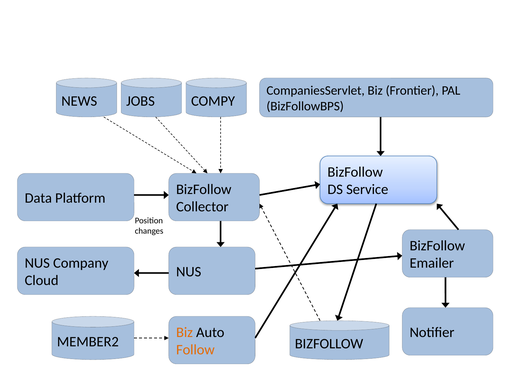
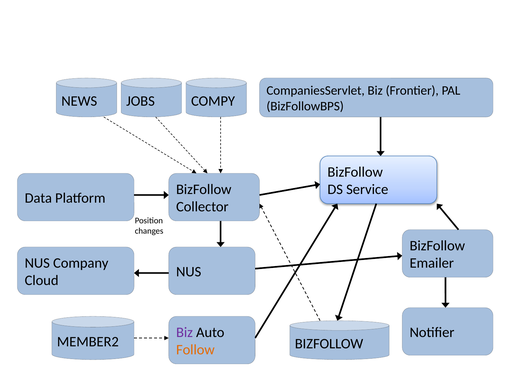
Biz at (185, 332) colour: orange -> purple
